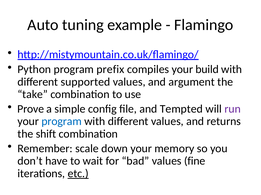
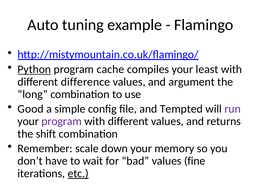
Python underline: none -> present
prefix: prefix -> cache
build: build -> least
supported: supported -> difference
take: take -> long
Prove: Prove -> Good
program at (62, 122) colour: blue -> purple
